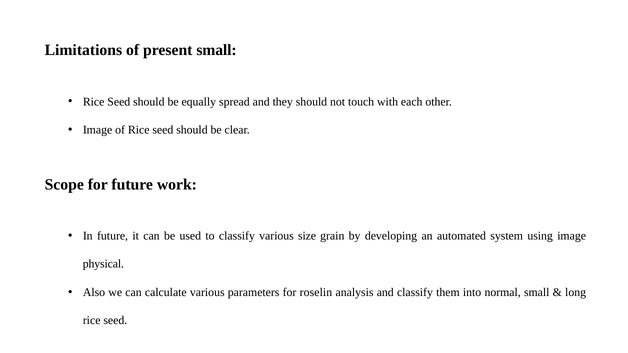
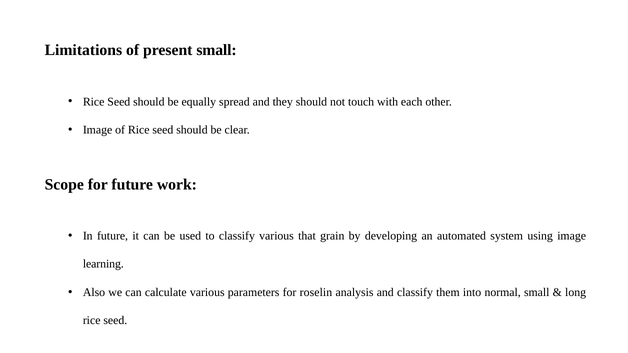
size: size -> that
physical: physical -> learning
